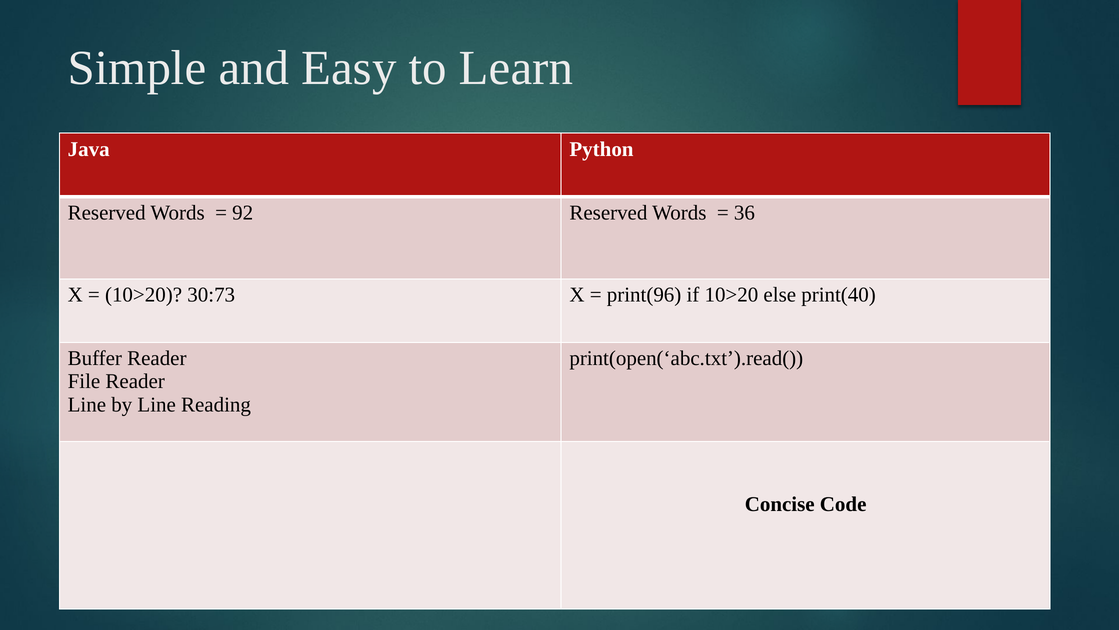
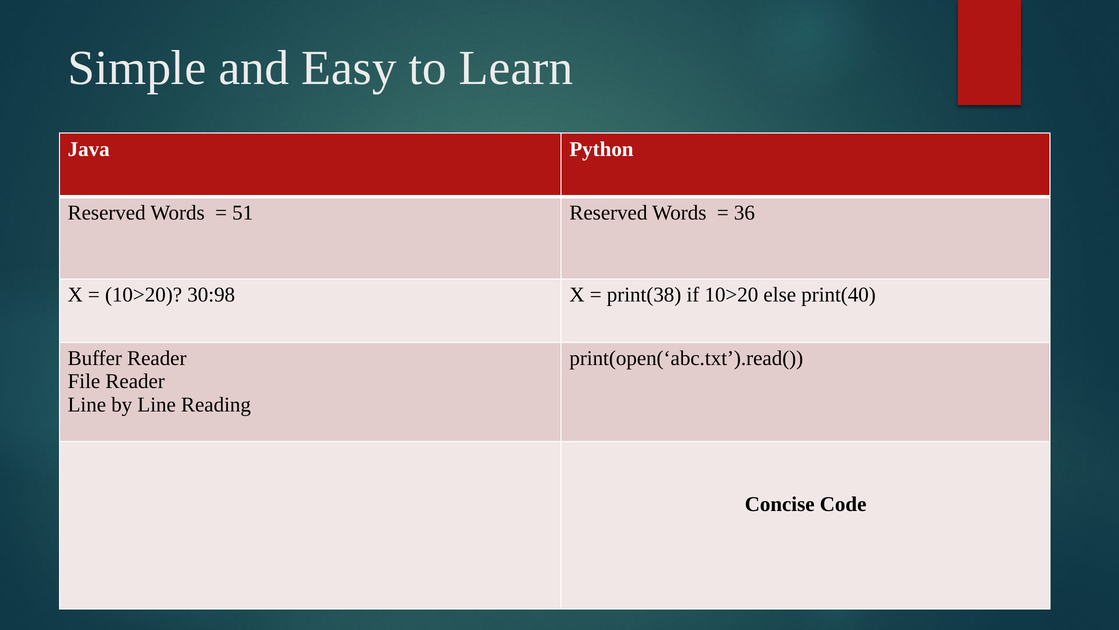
92: 92 -> 51
30:73: 30:73 -> 30:98
print(96: print(96 -> print(38
